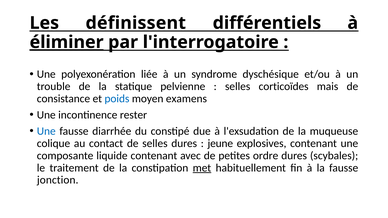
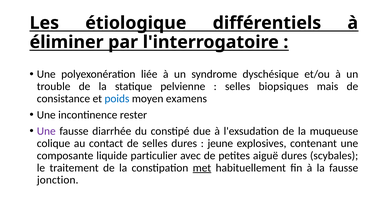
définissent: définissent -> étiologique
éliminer underline: present -> none
corticoïdes: corticoïdes -> biopsiques
Une at (46, 131) colour: blue -> purple
liquide contenant: contenant -> particulier
ordre: ordre -> aiguë
